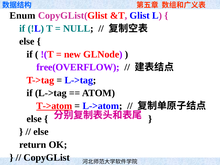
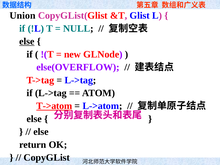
Enum: Enum -> Union
else at (27, 41) underline: none -> present
free(OVERFLOW: free(OVERFLOW -> else(OVERFLOW
